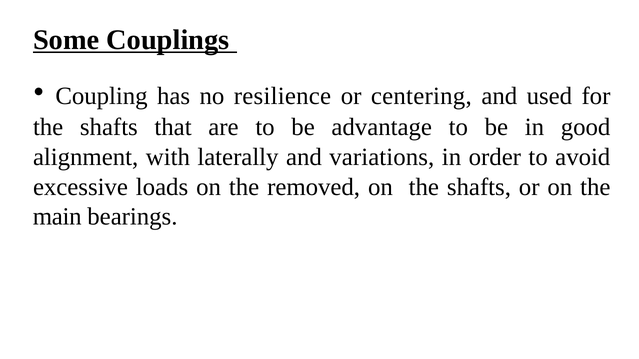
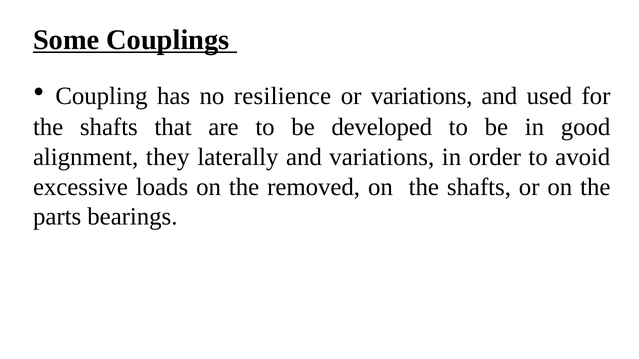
or centering: centering -> variations
advantage: advantage -> developed
with: with -> they
main: main -> parts
